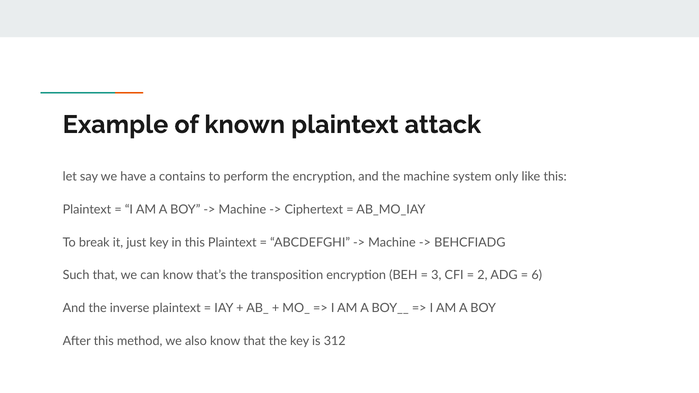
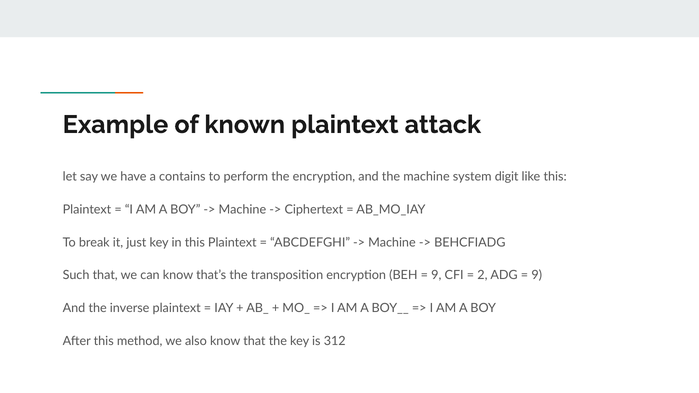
only: only -> digit
3 at (436, 275): 3 -> 9
6 at (537, 275): 6 -> 9
